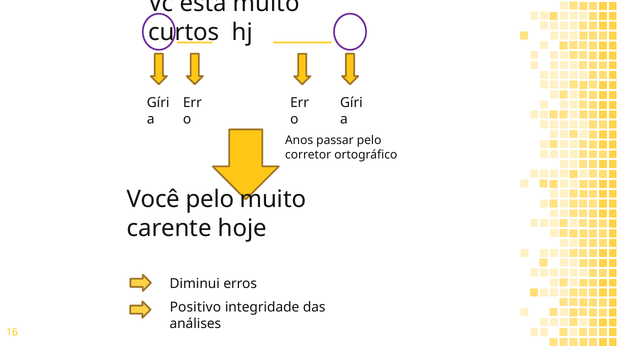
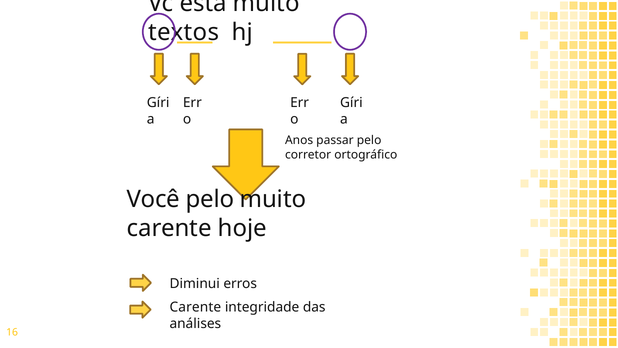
curtos: curtos -> textos
Positivo at (195, 307): Positivo -> Carente
